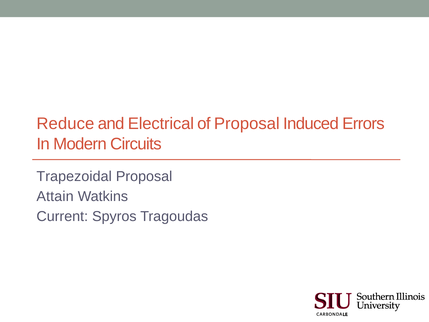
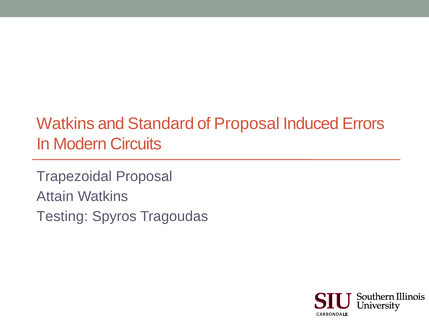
Reduce at (65, 124): Reduce -> Watkins
Electrical: Electrical -> Standard
Current: Current -> Testing
